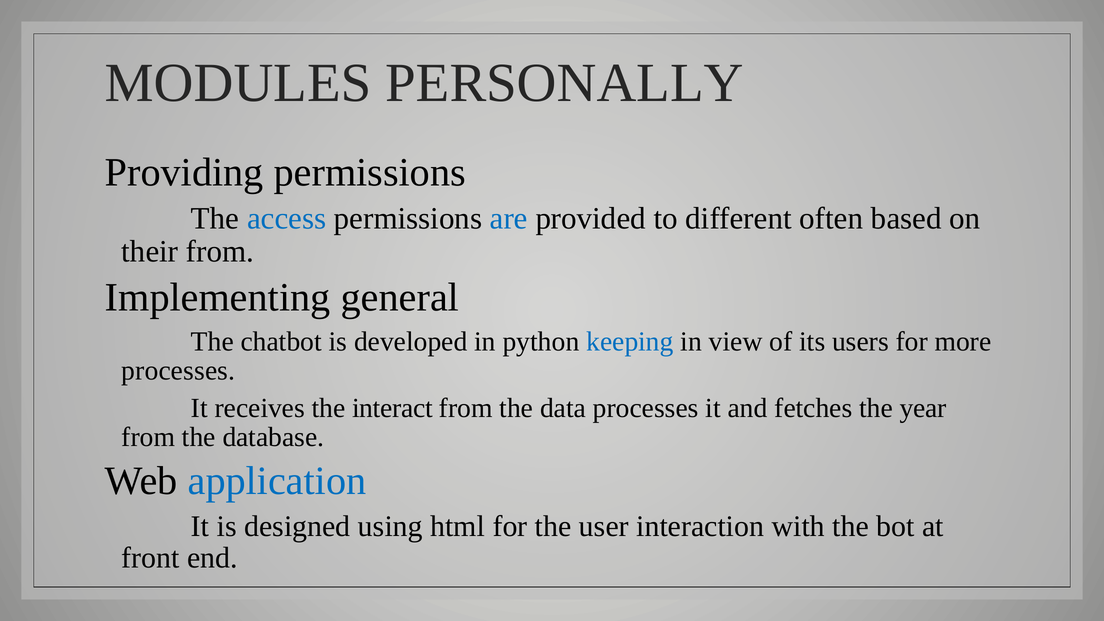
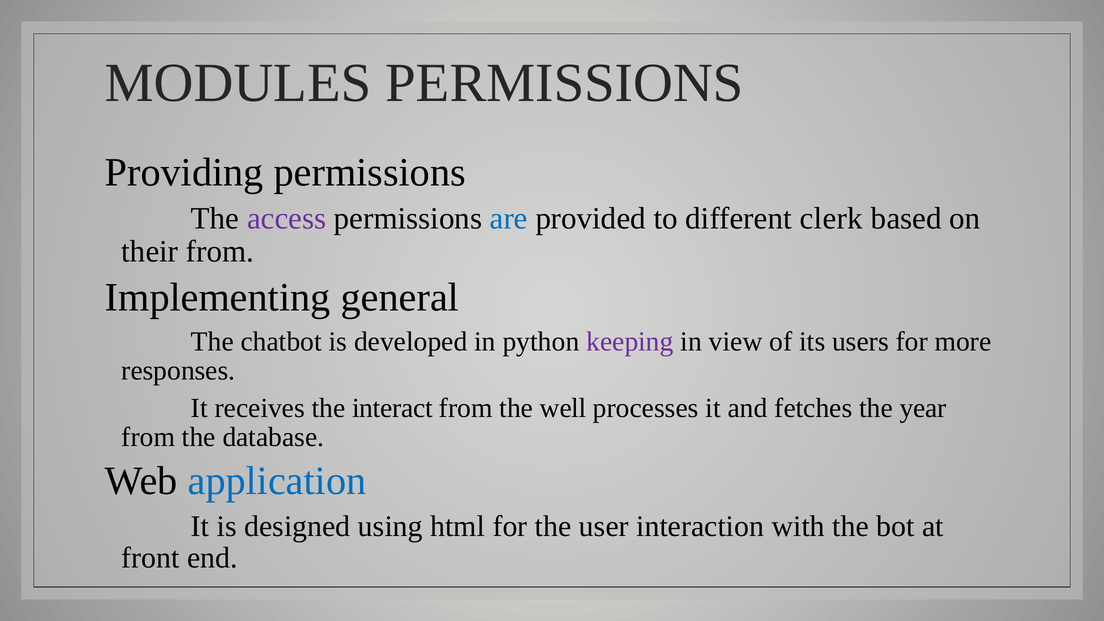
MODULES PERSONALLY: PERSONALLY -> PERMISSIONS
access colour: blue -> purple
often: often -> clerk
keeping colour: blue -> purple
processes at (178, 371): processes -> responses
data: data -> well
